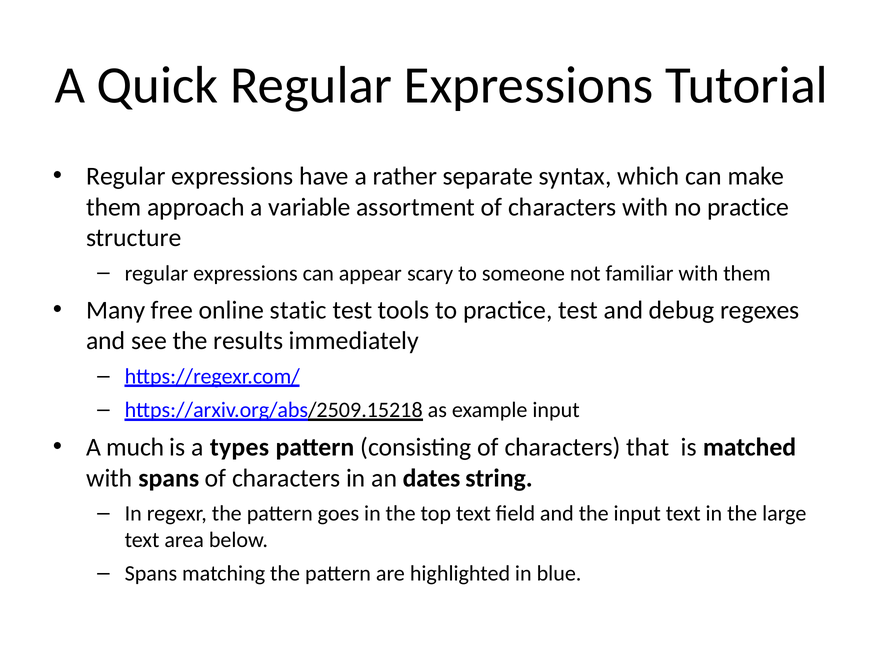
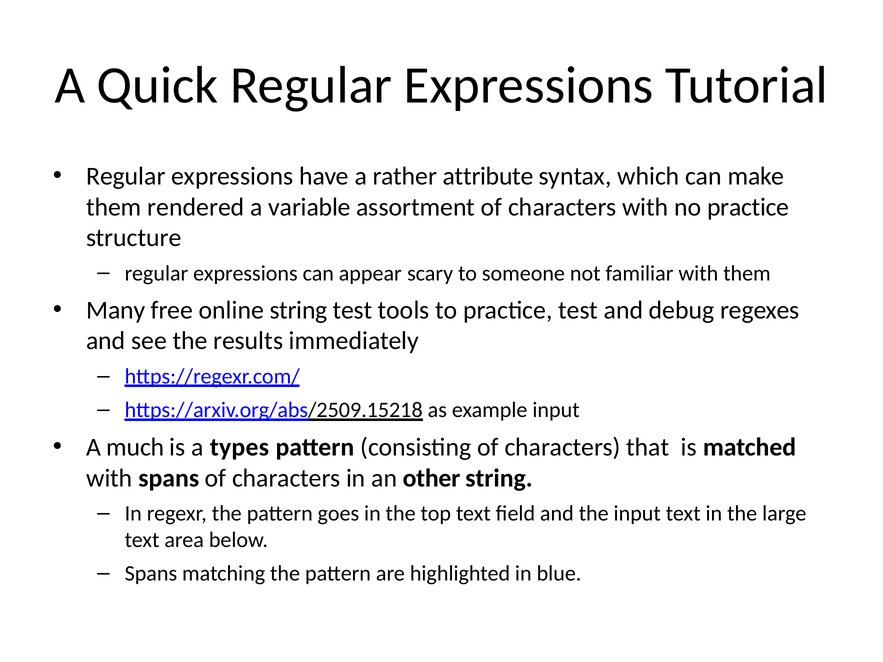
separate: separate -> attribute
approach: approach -> rendered
online static: static -> string
dates: dates -> other
